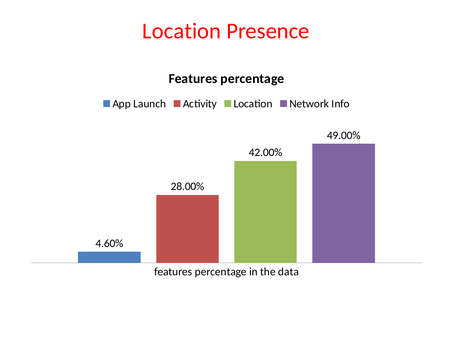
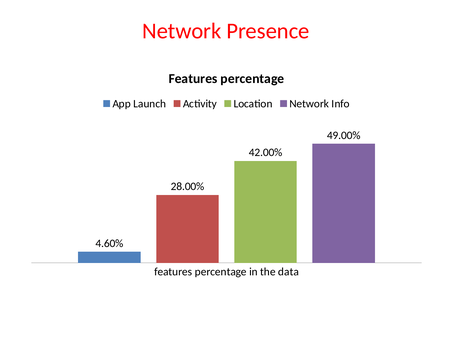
Location at (182, 31): Location -> Network
